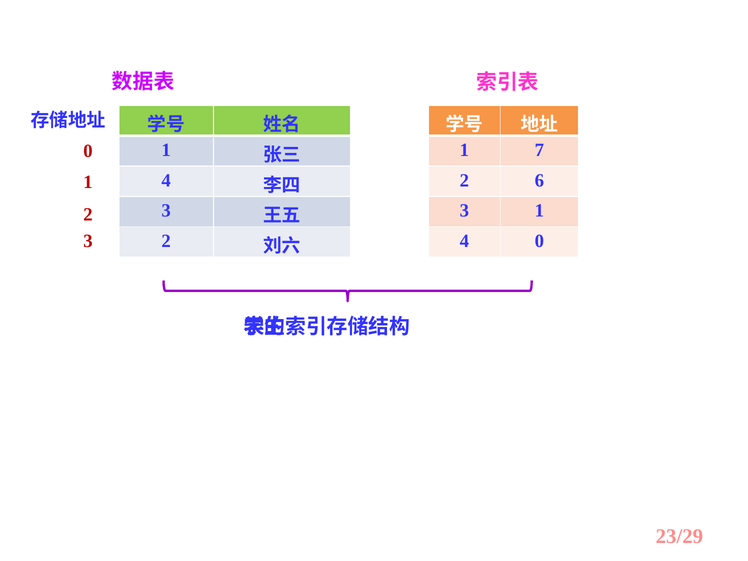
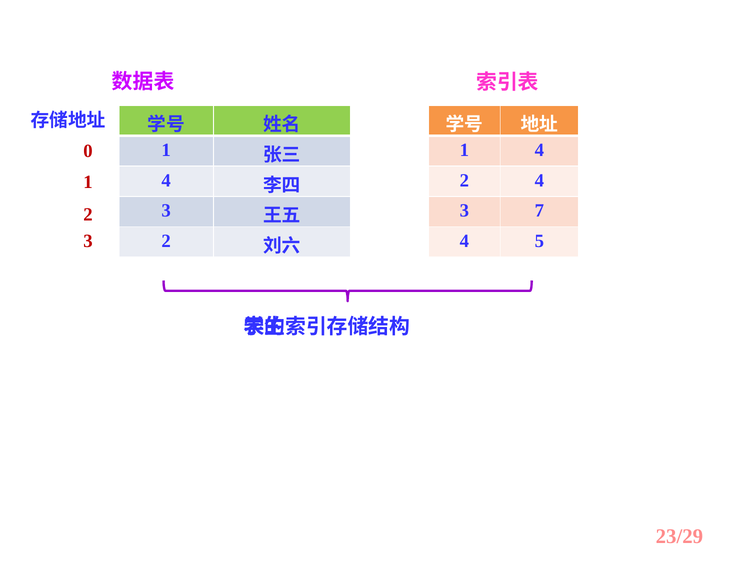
1 7: 7 -> 4
2 6: 6 -> 4
3 1: 1 -> 7
4 0: 0 -> 5
